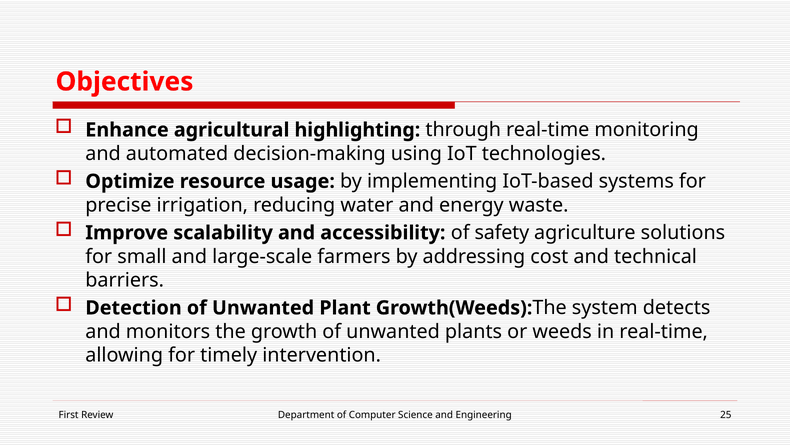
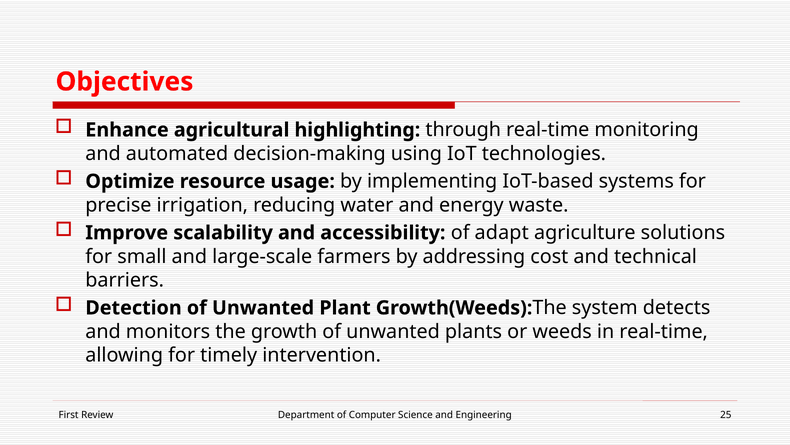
safety: safety -> adapt
